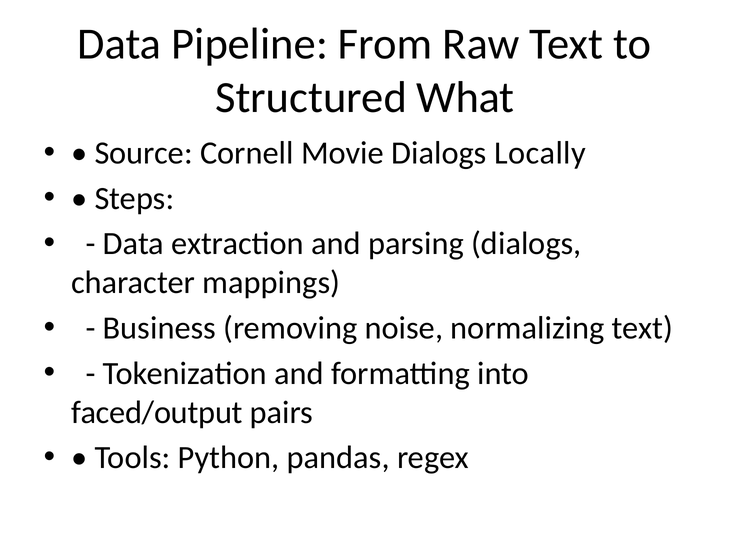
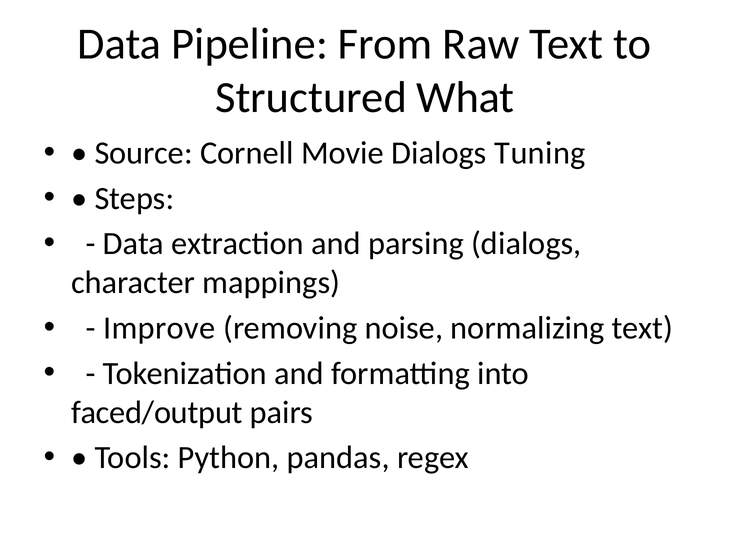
Locally: Locally -> Tuning
Business: Business -> Improve
